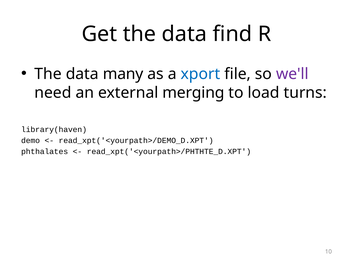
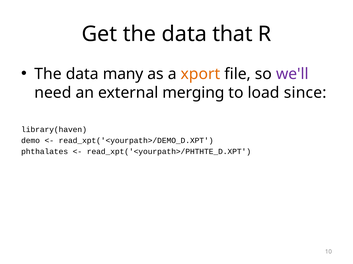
find: find -> that
xport colour: blue -> orange
turns: turns -> since
